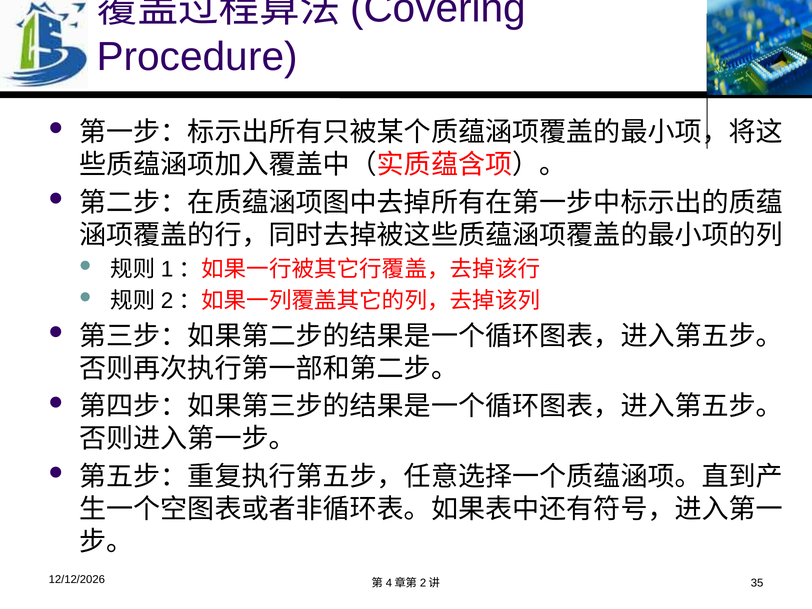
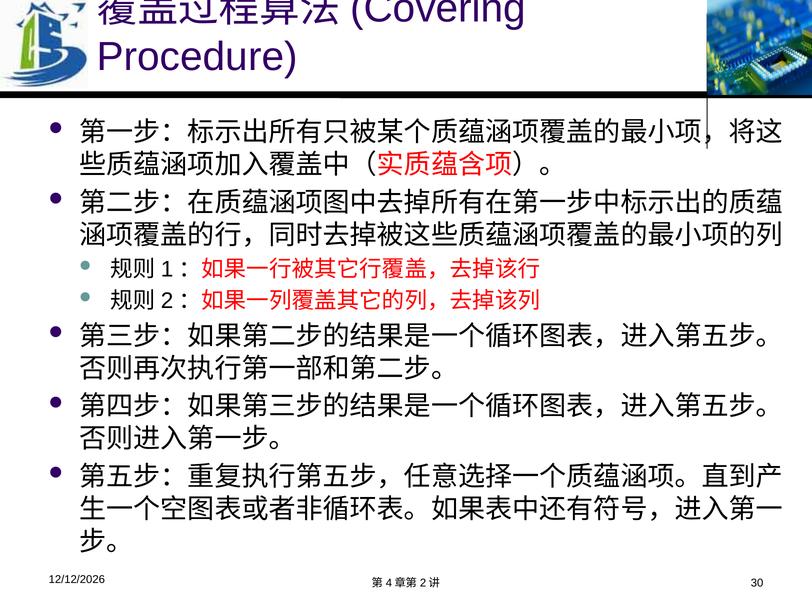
35: 35 -> 30
